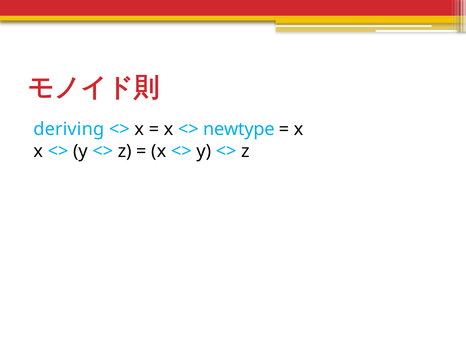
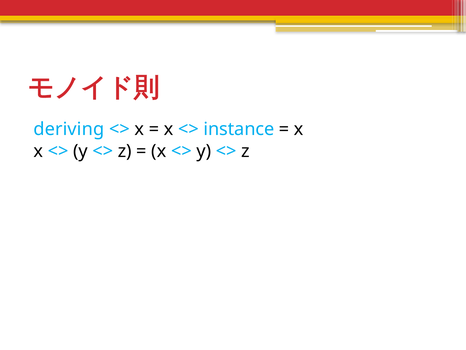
newtype: newtype -> instance
